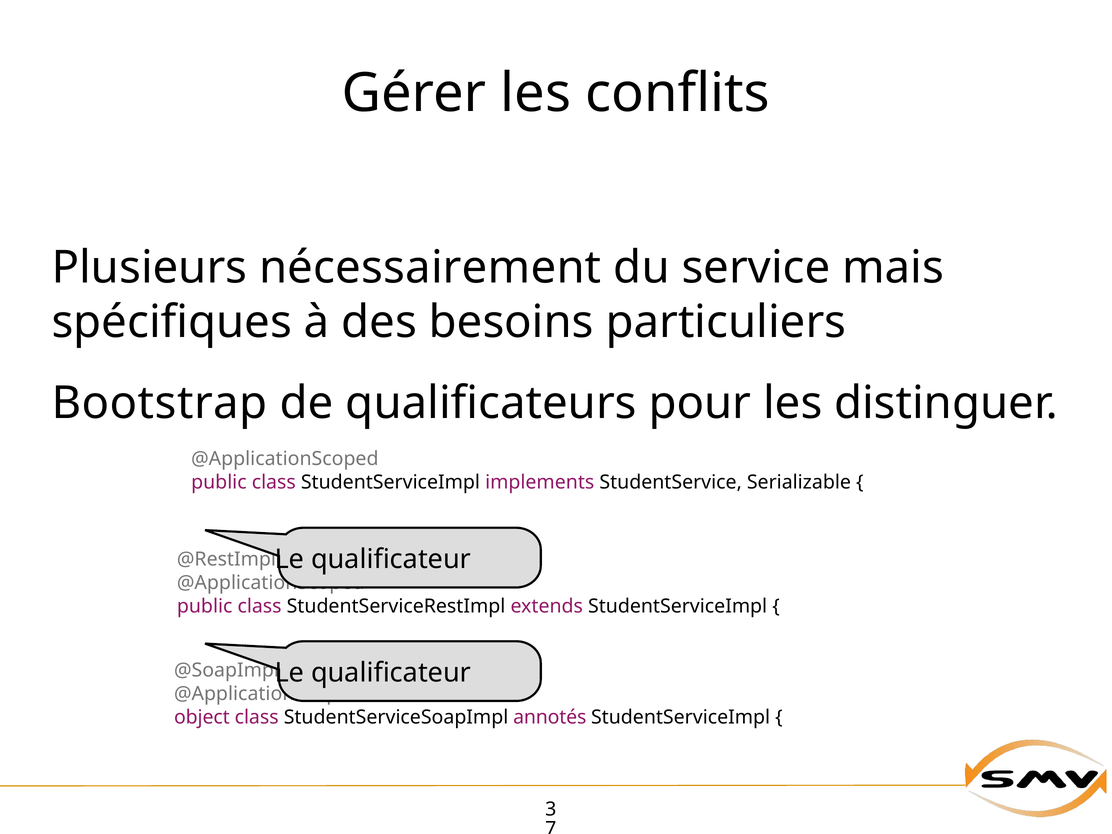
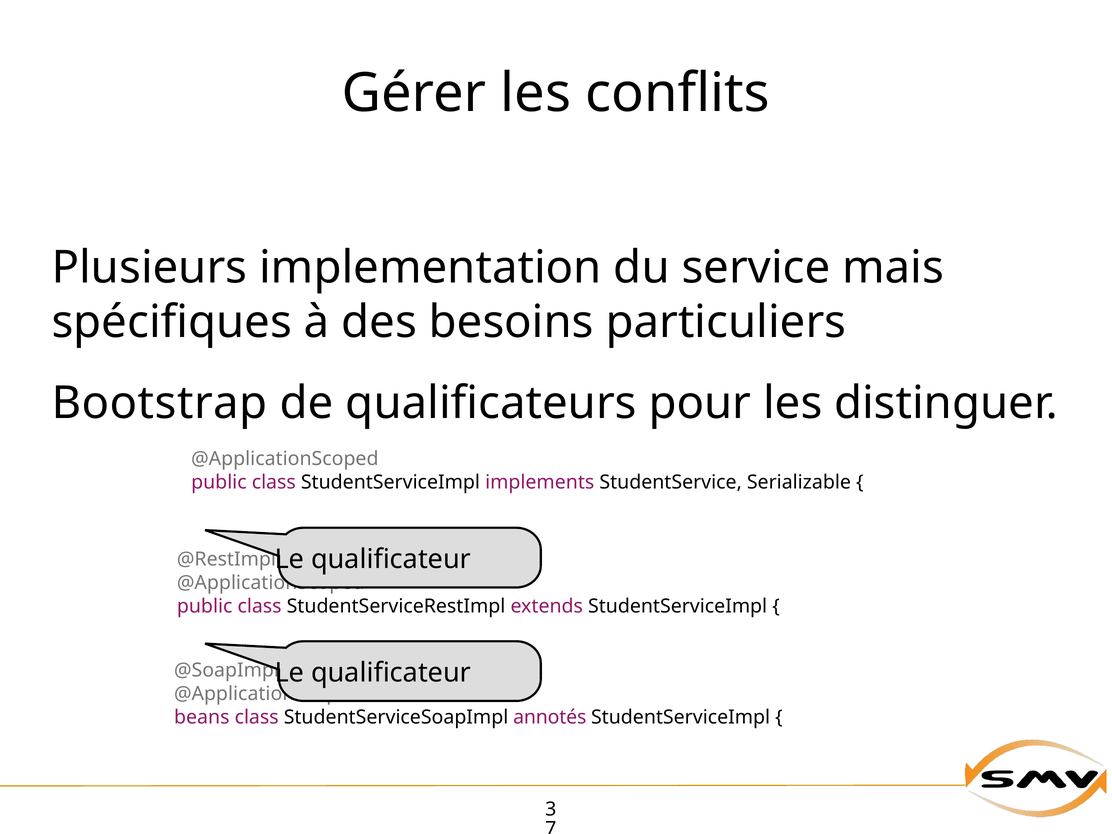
nécessairement: nécessairement -> implementation
object: object -> beans
